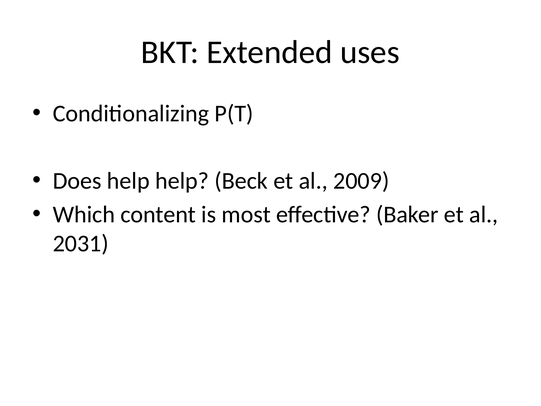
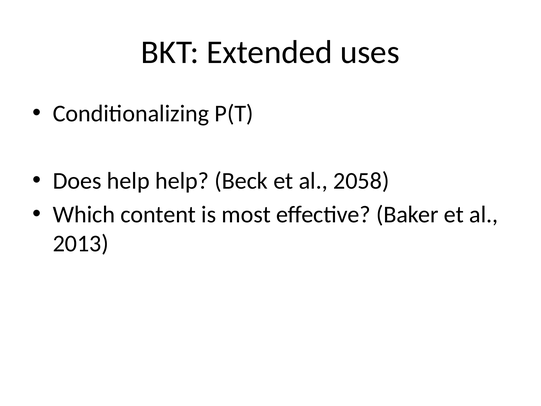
2009: 2009 -> 2058
2031: 2031 -> 2013
